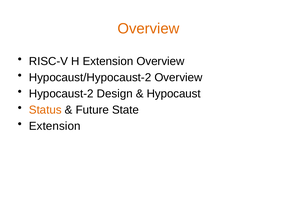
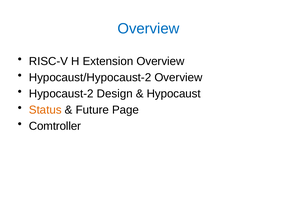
Overview at (148, 29) colour: orange -> blue
State: State -> Page
Extension at (55, 126): Extension -> Comtroller
